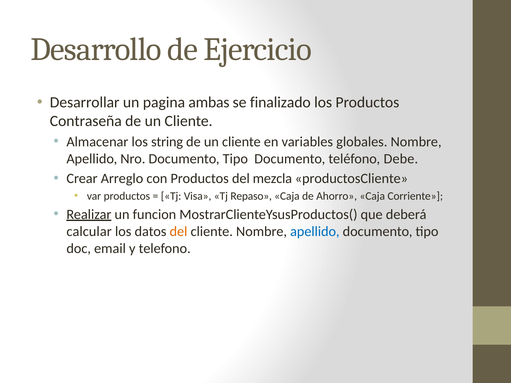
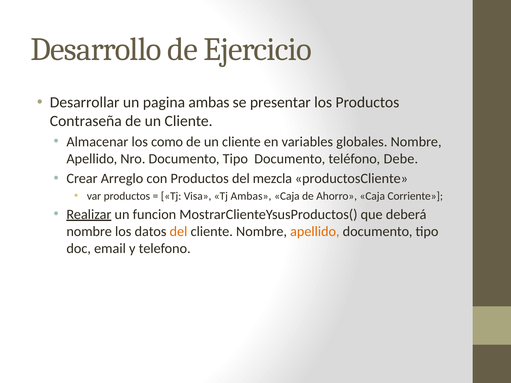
finalizado: finalizado -> presentar
string: string -> como
Tj Repaso: Repaso -> Ambas
calcular at (89, 232): calcular -> nombre
apellido at (315, 232) colour: blue -> orange
